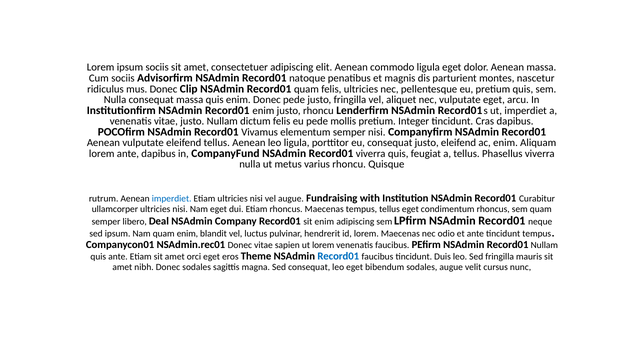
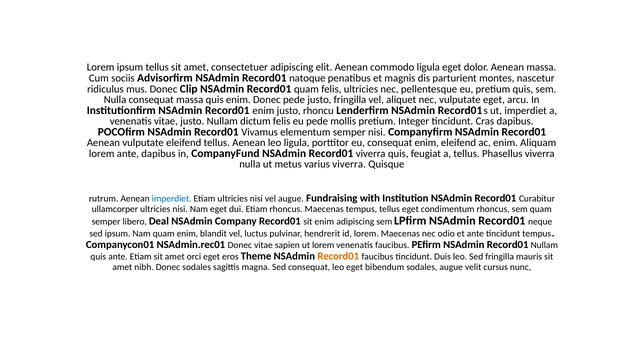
ipsum sociis: sociis -> tellus
consequat justo: justo -> enim
varius rhoncu: rhoncu -> viverra
Record01 at (338, 256) colour: blue -> orange
